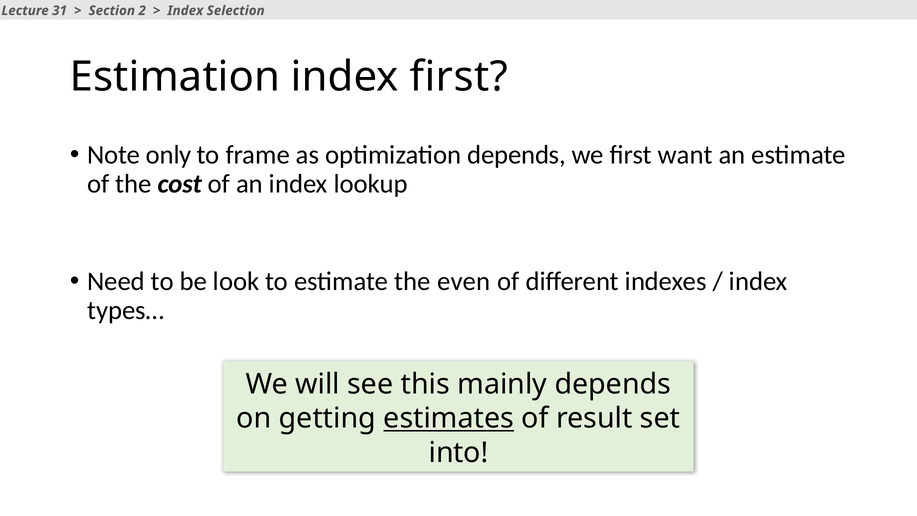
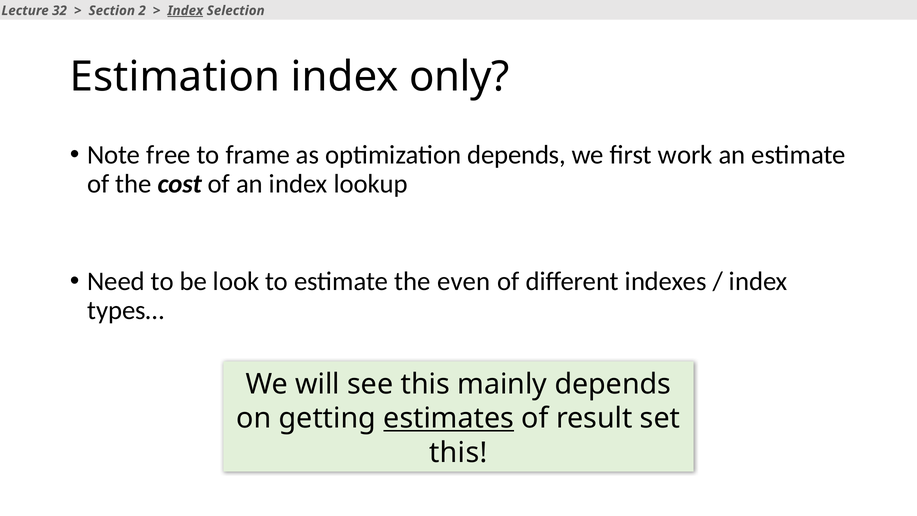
31: 31 -> 32
Index at (185, 11) underline: none -> present
index first: first -> only
only: only -> free
want: want -> work
into at (459, 453): into -> this
